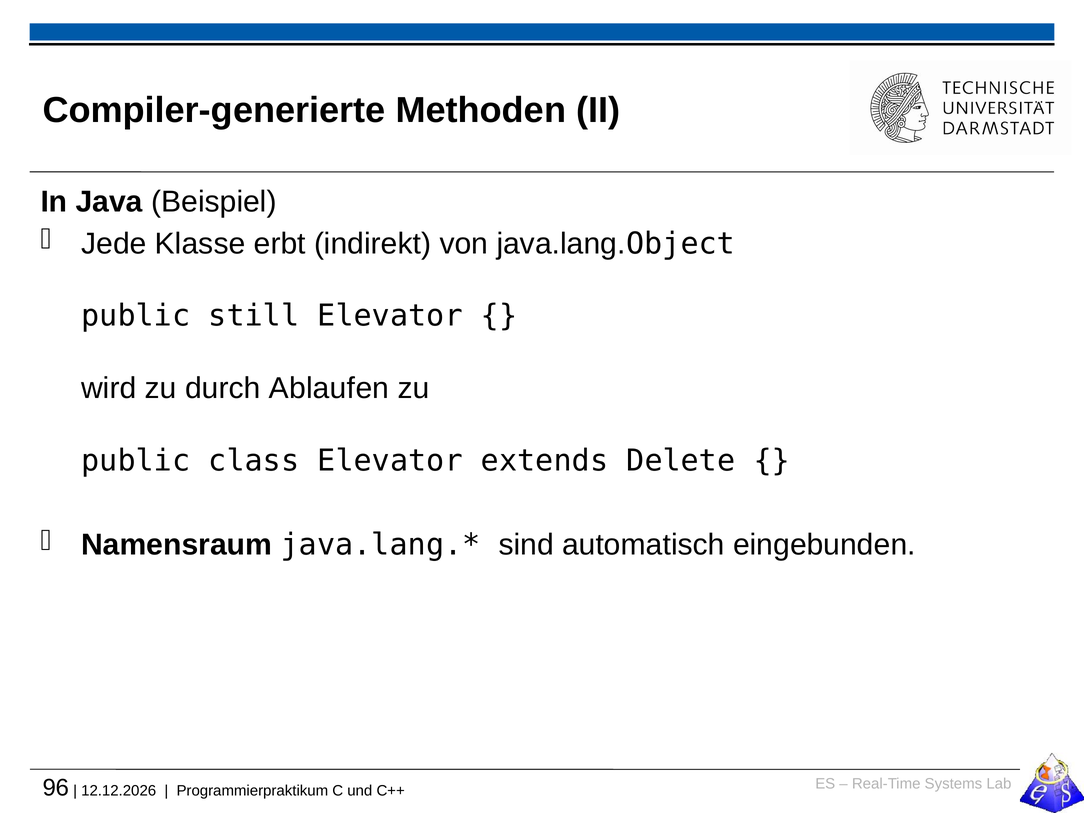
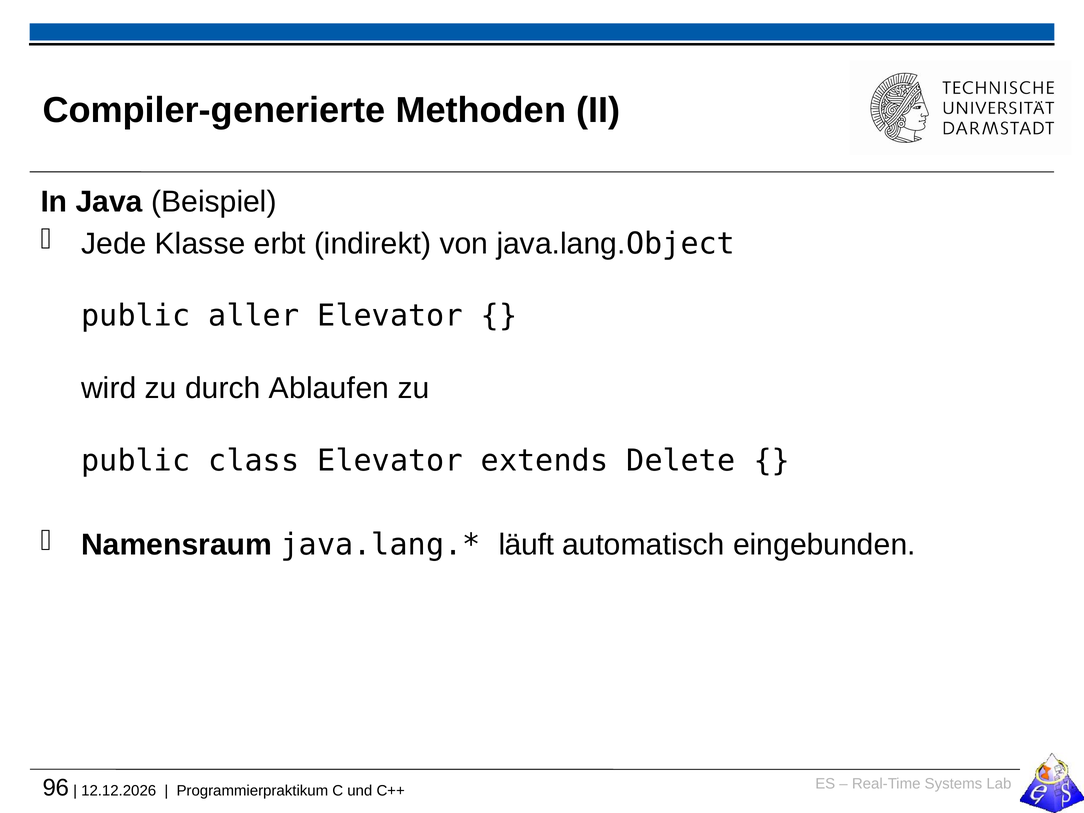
still: still -> aller
sind: sind -> läuft
